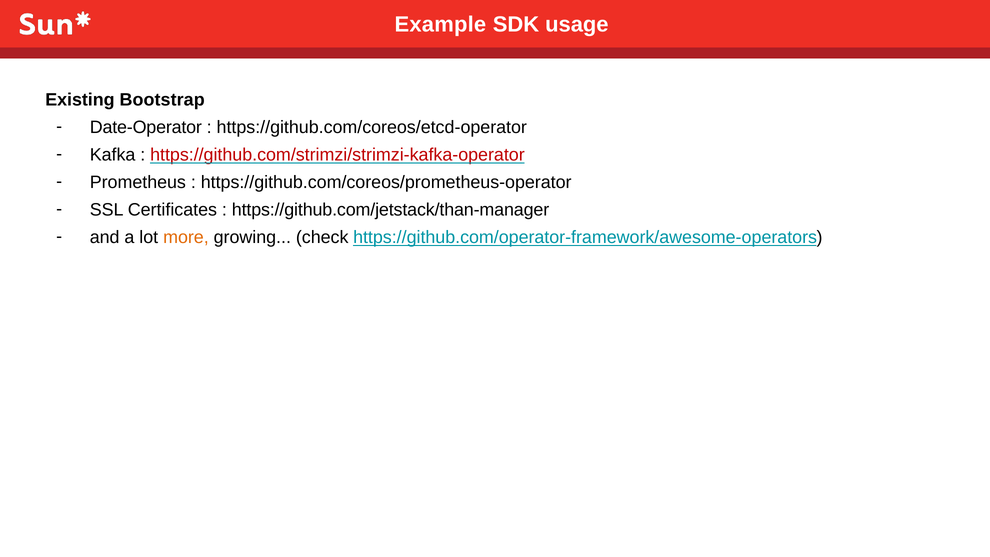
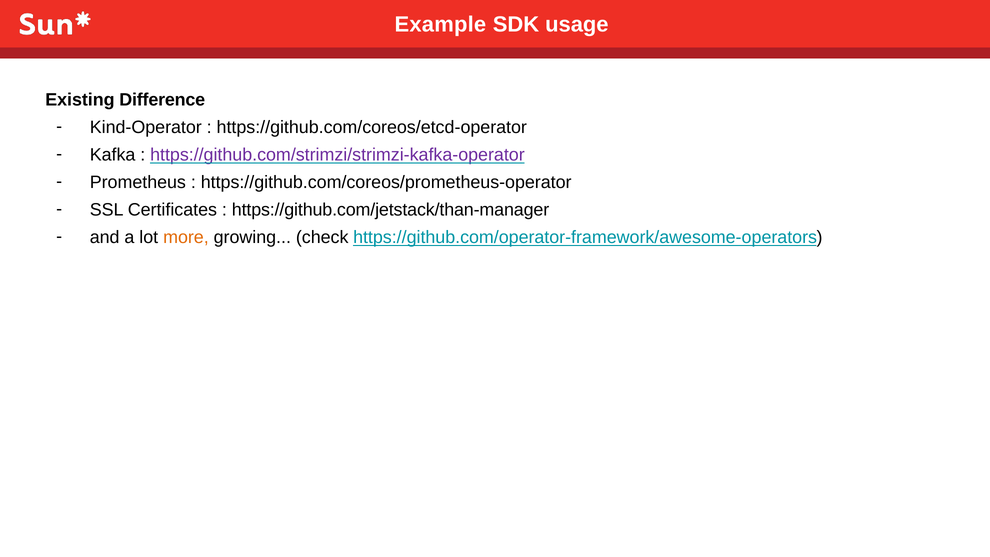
Bootstrap: Bootstrap -> Difference
Date-Operator: Date-Operator -> Kind-Operator
https://github.com/strimzi/strimzi-kafka-operator colour: red -> purple
